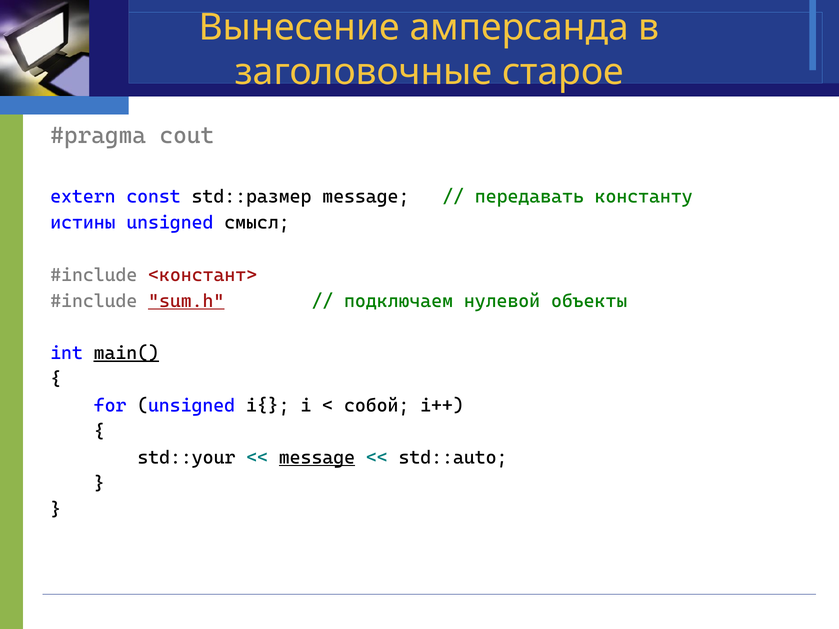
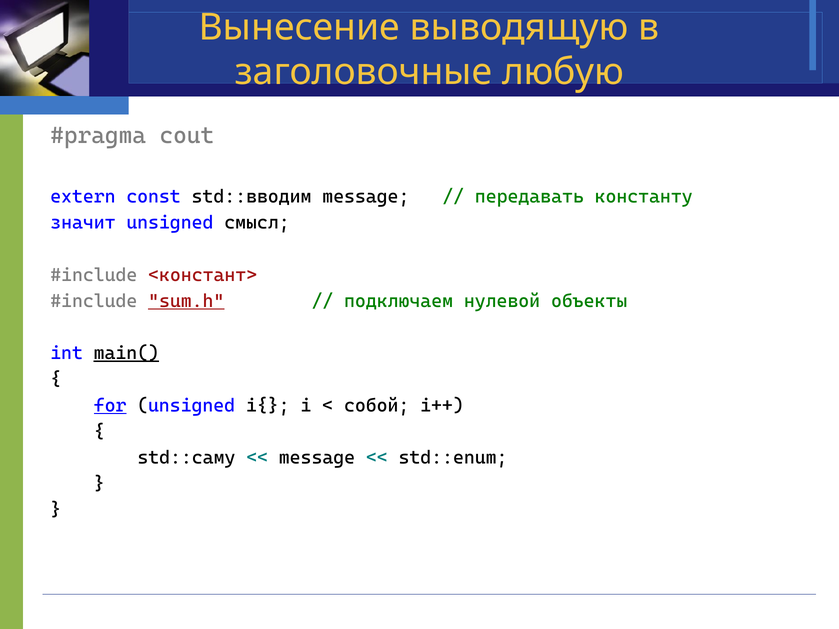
амперсанда: амперсанда -> выводящую
старое: старое -> любую
std::размер: std::размер -> std::вводим
истины: истины -> значит
for underline: none -> present
std::your: std::your -> std::саму
message at (317, 458) underline: present -> none
std::auto: std::auto -> std::enum
